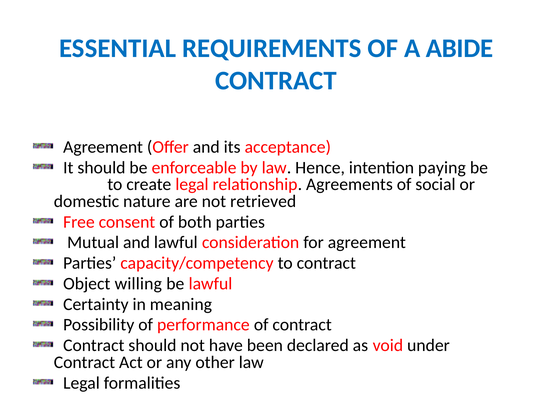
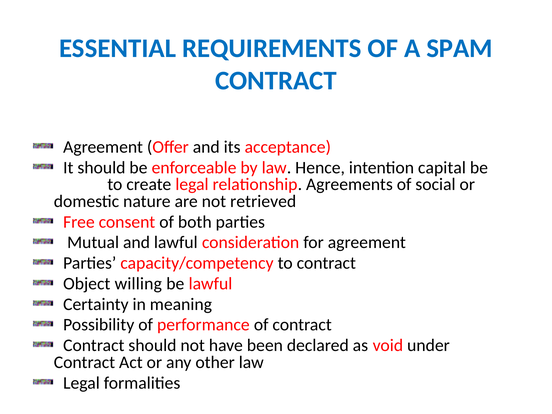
ABIDE: ABIDE -> SPAM
paying: paying -> capital
